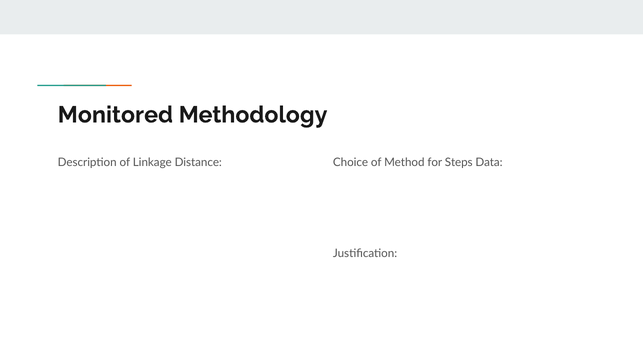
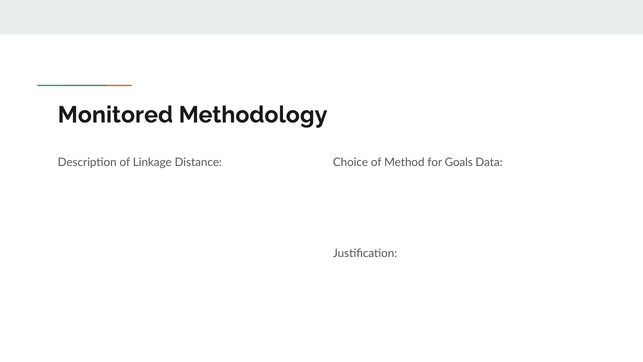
Steps: Steps -> Goals
